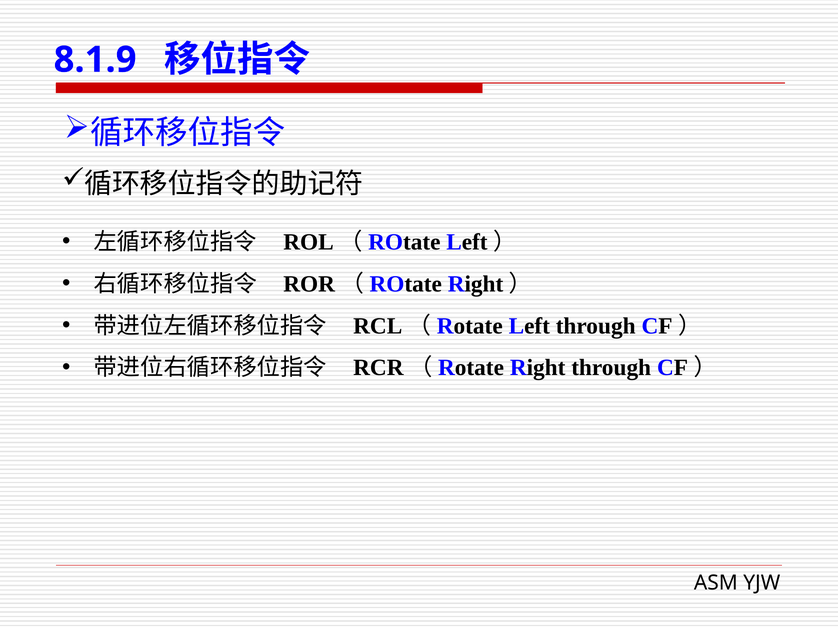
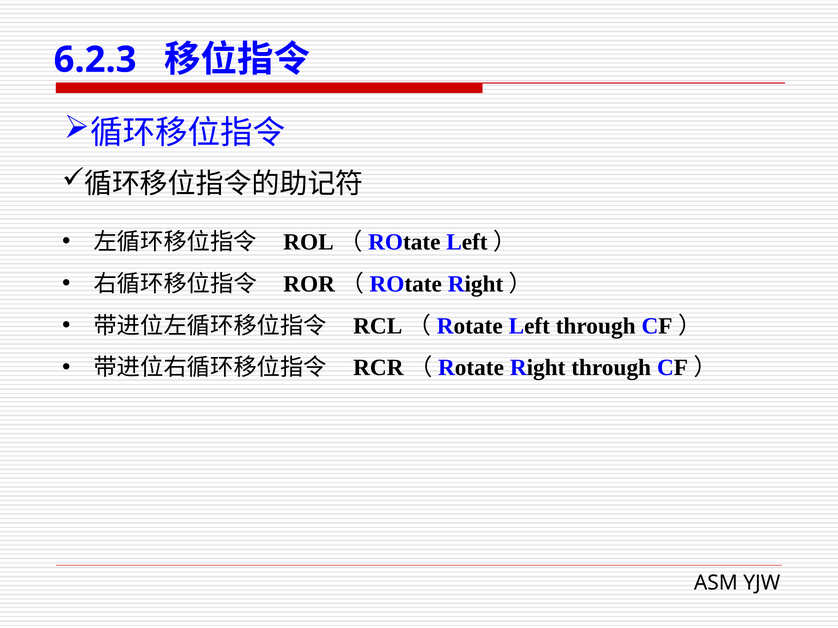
8.1.9: 8.1.9 -> 6.2.3
